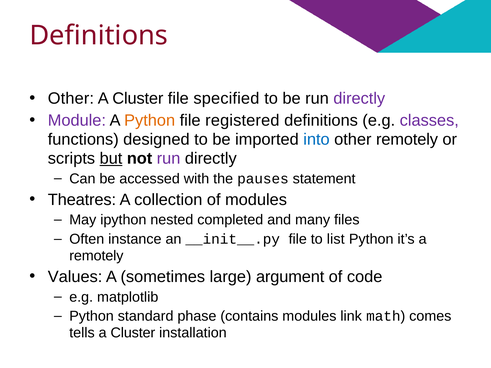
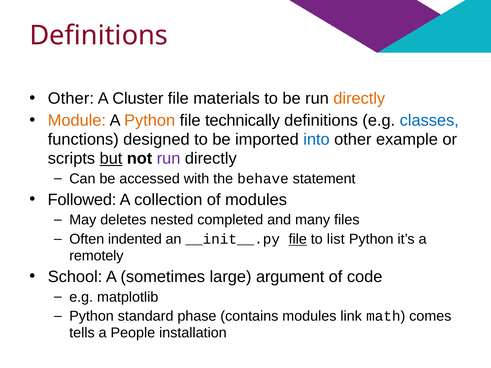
specified: specified -> materials
directly at (359, 99) colour: purple -> orange
Module colour: purple -> orange
registered: registered -> technically
classes colour: purple -> blue
other remotely: remotely -> example
pauses: pauses -> behave
Theatres: Theatres -> Followed
ipython: ipython -> deletes
instance: instance -> indented
file at (298, 239) underline: none -> present
Values: Values -> School
Cluster at (133, 333): Cluster -> People
